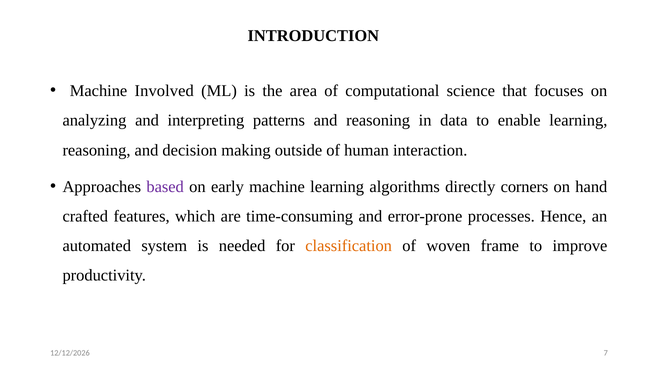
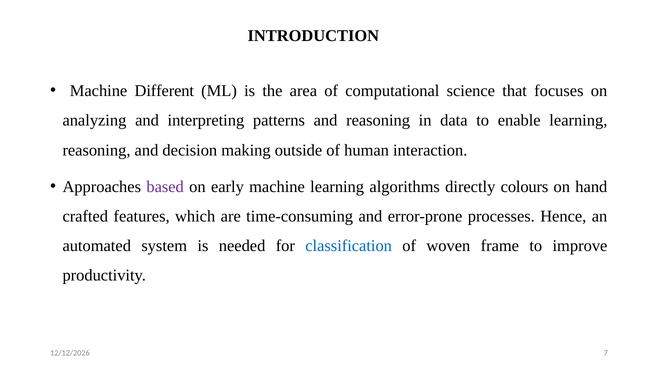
Involved: Involved -> Different
corners: corners -> colours
classification colour: orange -> blue
